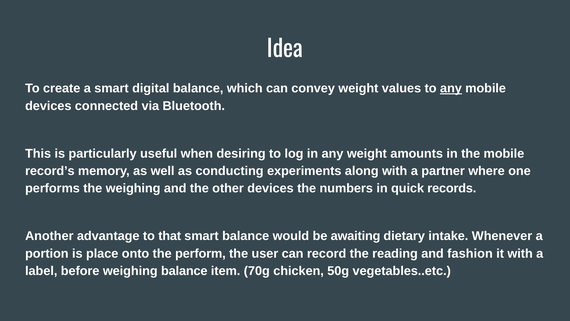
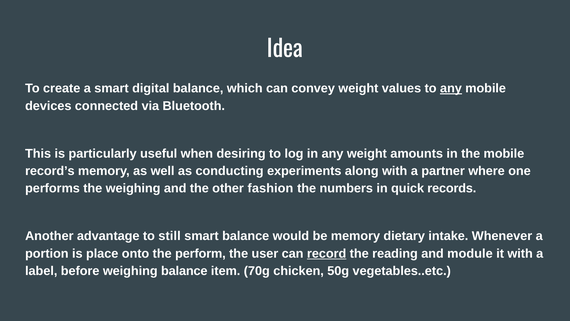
other devices: devices -> fashion
that: that -> still
be awaiting: awaiting -> memory
record underline: none -> present
fashion: fashion -> module
